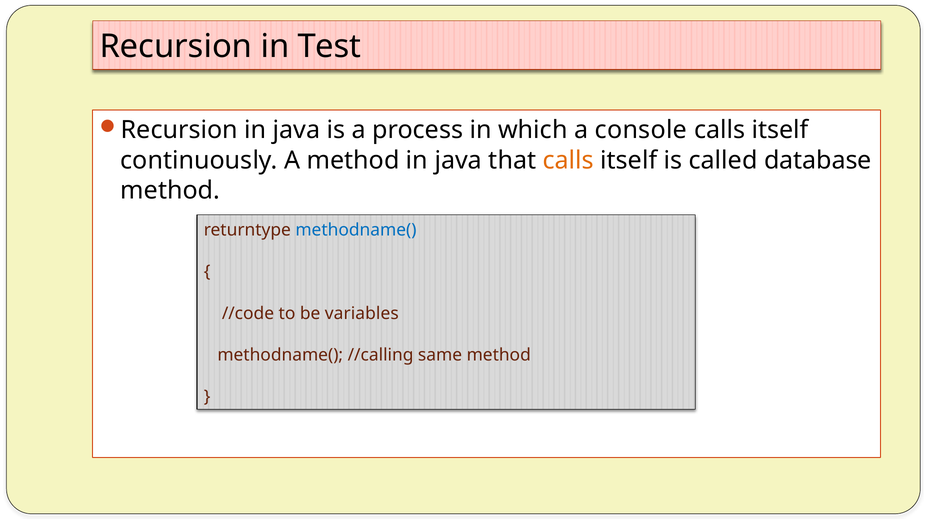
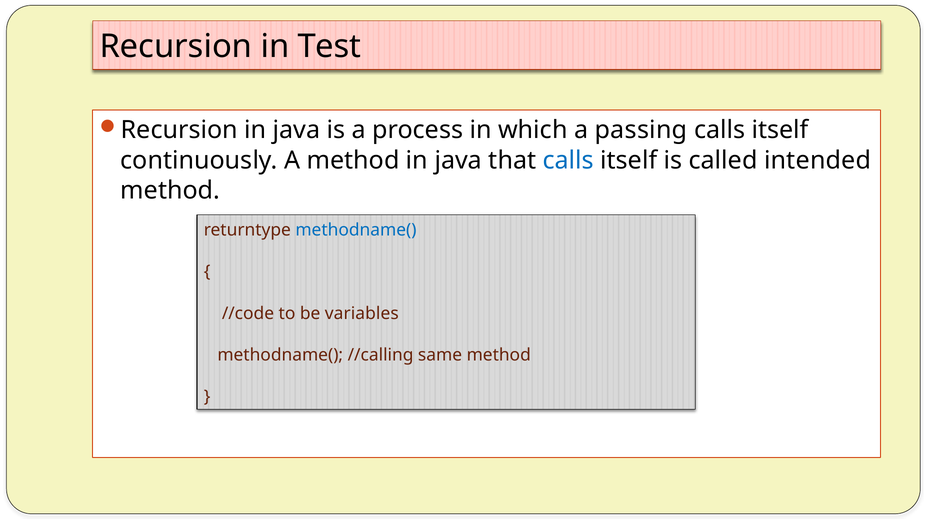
console: console -> passing
calls at (568, 160) colour: orange -> blue
database: database -> intended
